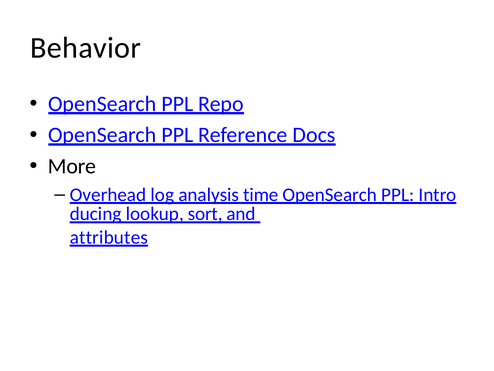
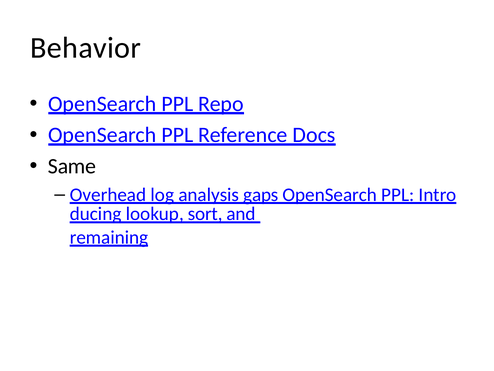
More: More -> Same
time: time -> gaps
attributes: attributes -> remaining
